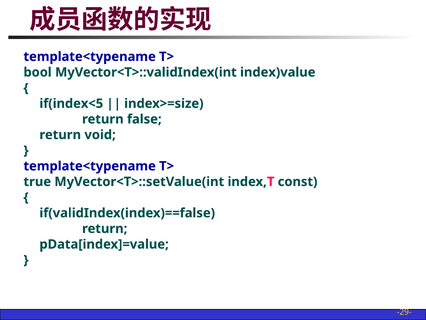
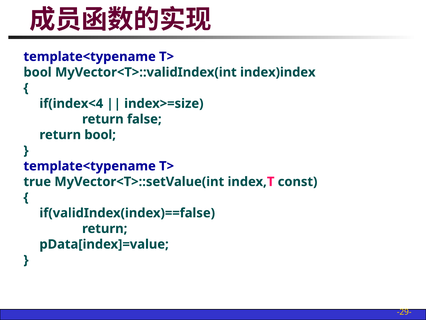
index)value: index)value -> index)index
if(index<5: if(index<5 -> if(index<4
return void: void -> bool
